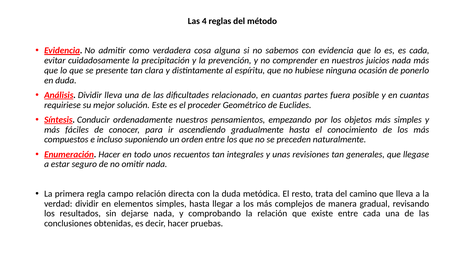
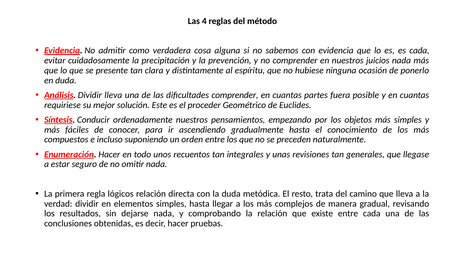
dificultades relacionado: relacionado -> comprender
campo: campo -> lógicos
